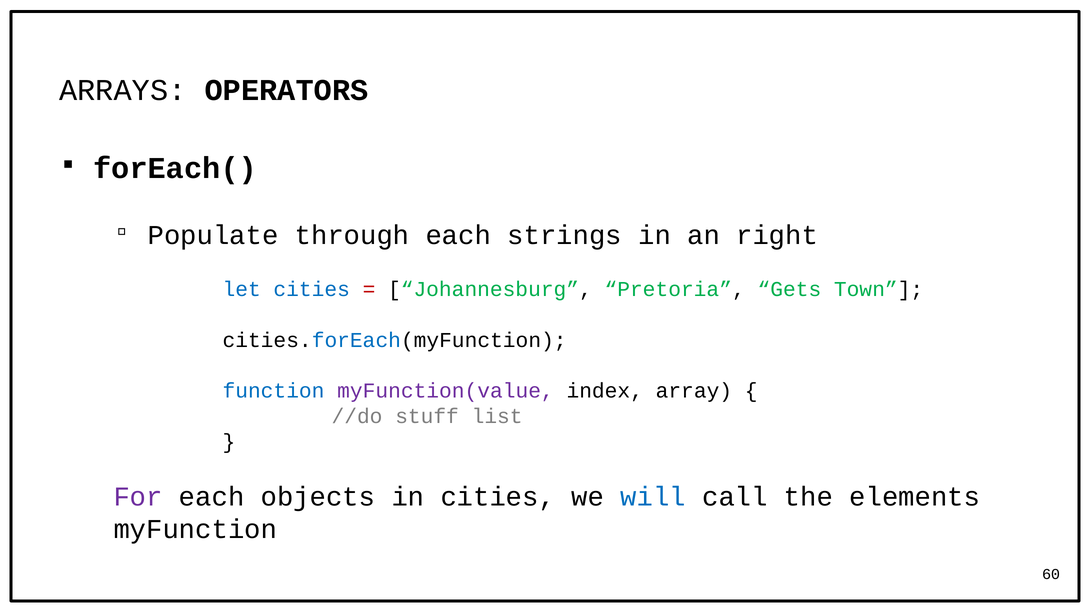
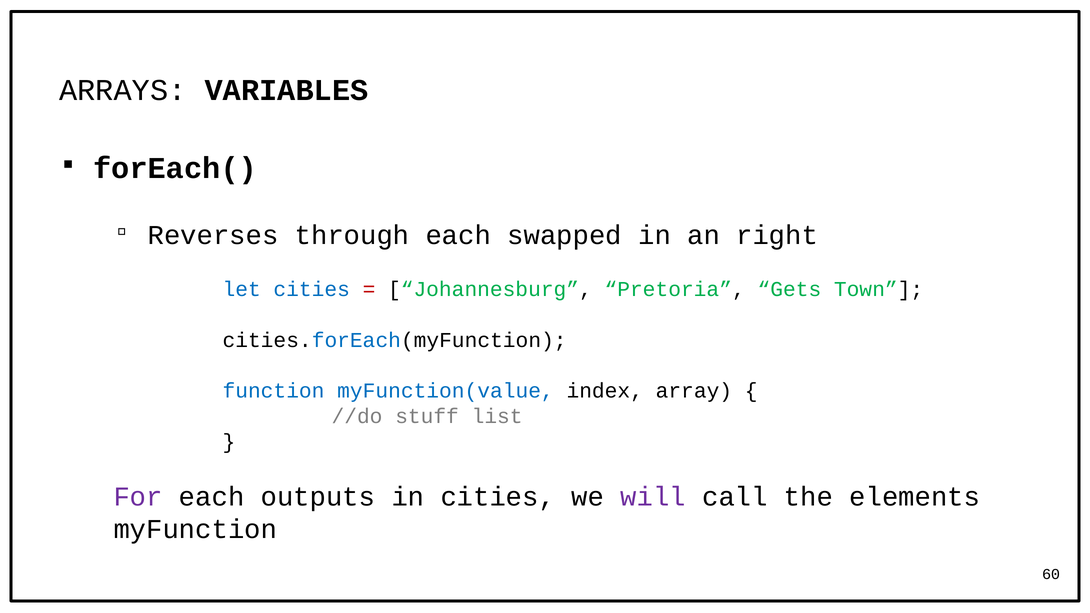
OPERATORS: OPERATORS -> VARIABLES
Populate: Populate -> Reverses
strings: strings -> swapped
myFunction(value colour: purple -> blue
objects: objects -> outputs
will colour: blue -> purple
